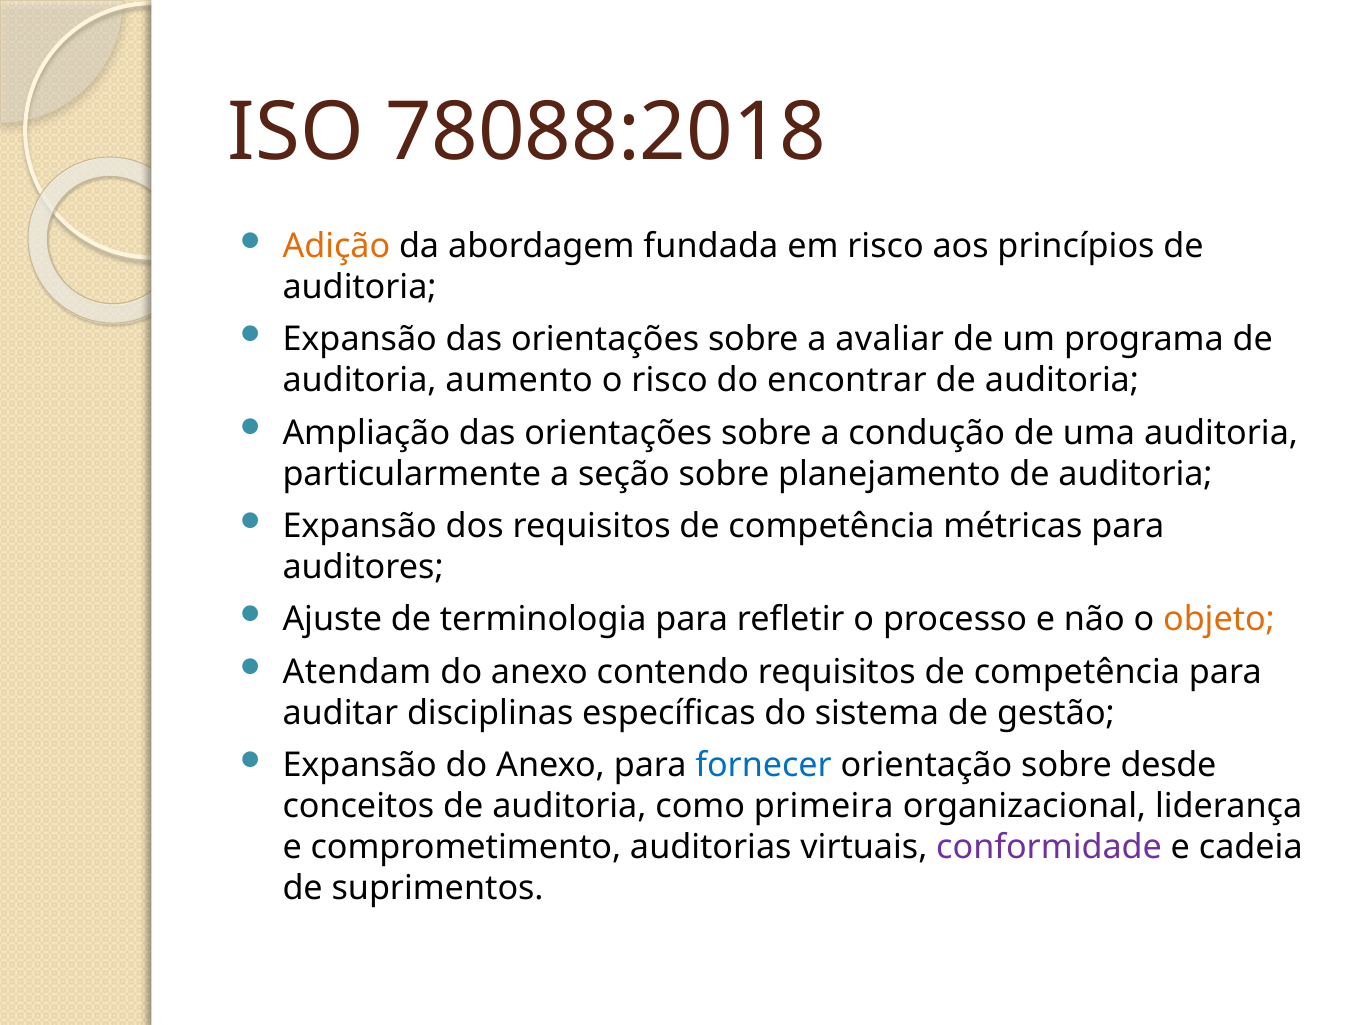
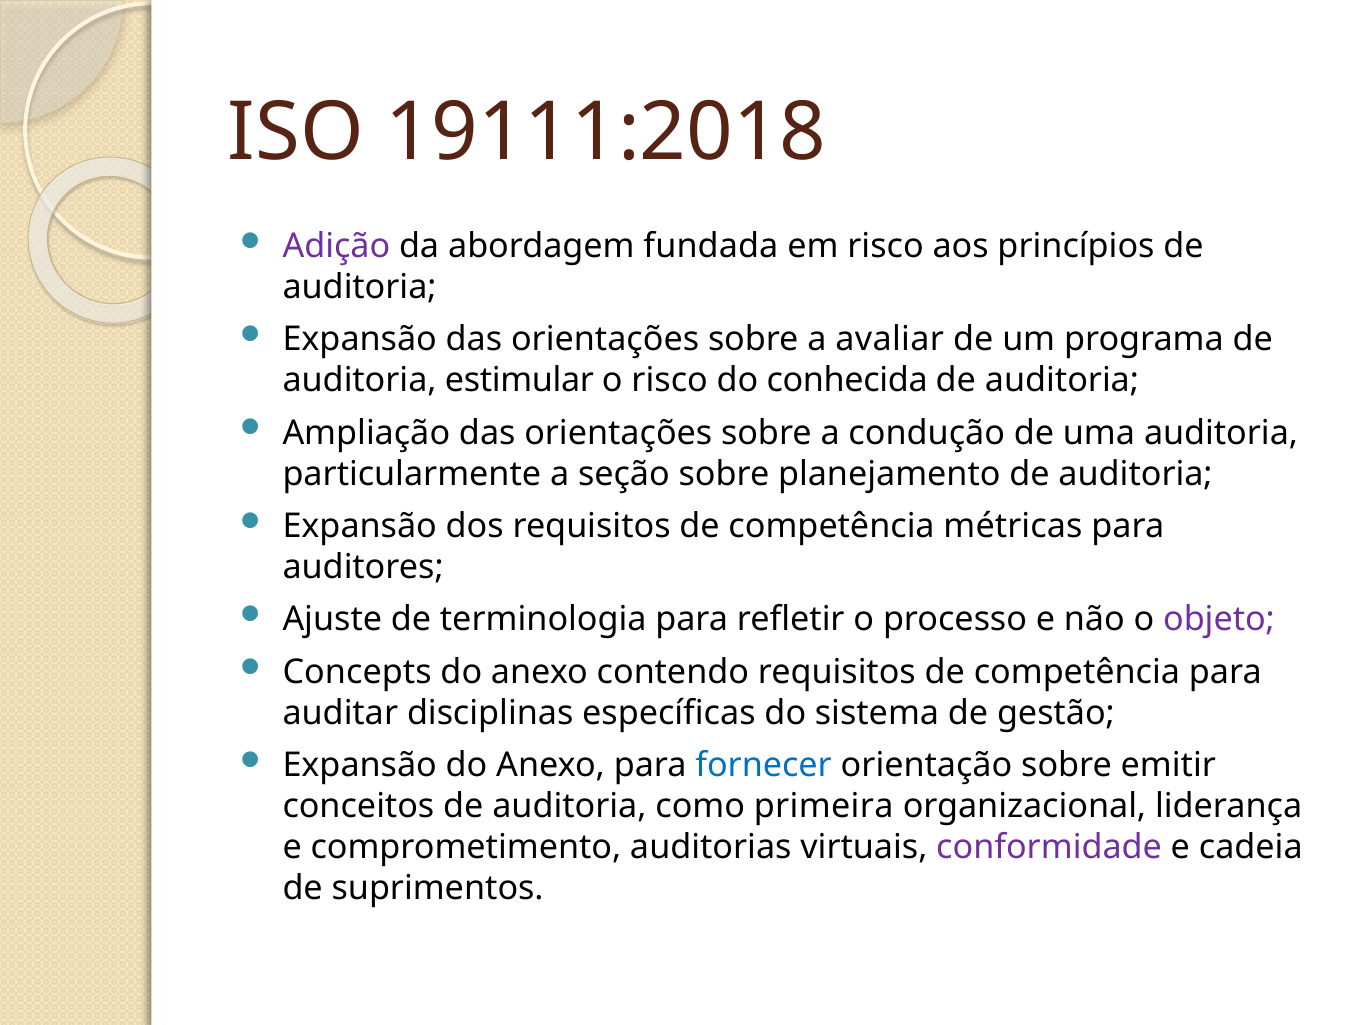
78088:2018: 78088:2018 -> 19111:2018
Adição colour: orange -> purple
aumento: aumento -> estimular
encontrar: encontrar -> conhecida
objeto colour: orange -> purple
Atendam: Atendam -> Concepts
desde: desde -> emitir
